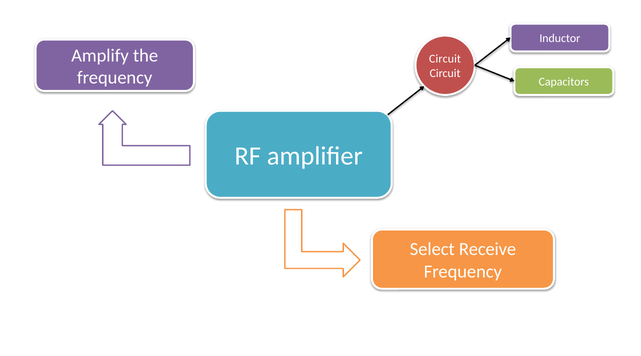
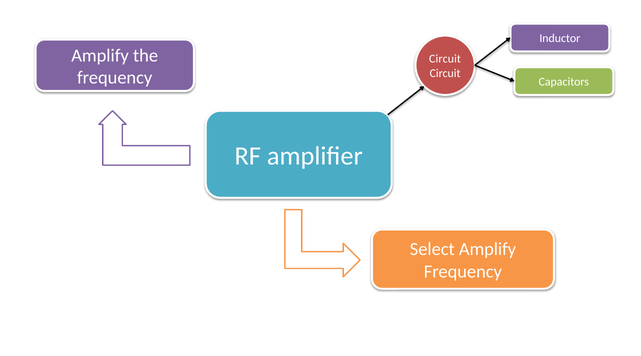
Select Receive: Receive -> Amplify
